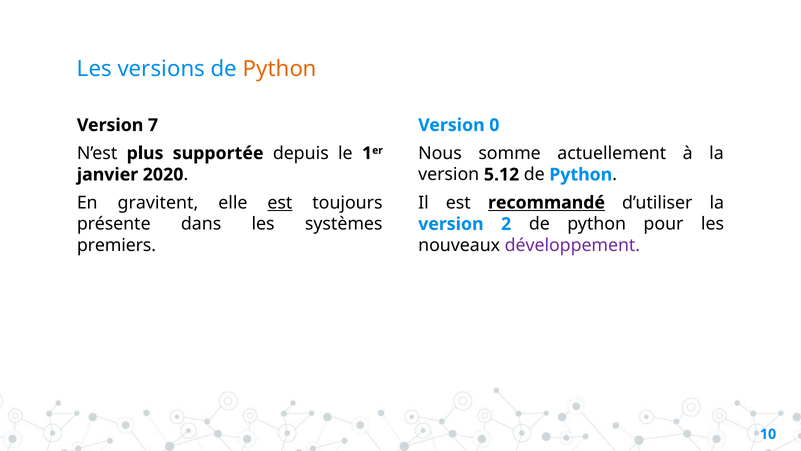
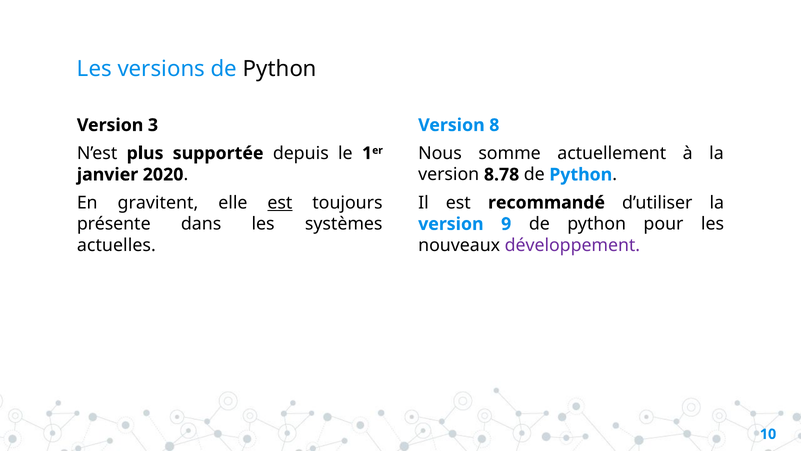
Python at (280, 69) colour: orange -> black
7: 7 -> 3
0: 0 -> 8
5.12: 5.12 -> 8.78
recommandé underline: present -> none
2: 2 -> 9
premiers: premiers -> actuelles
